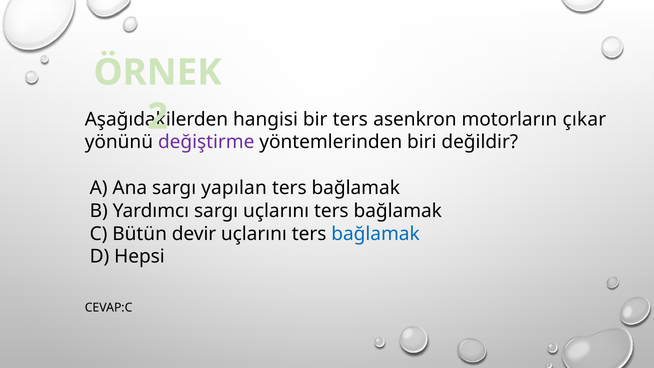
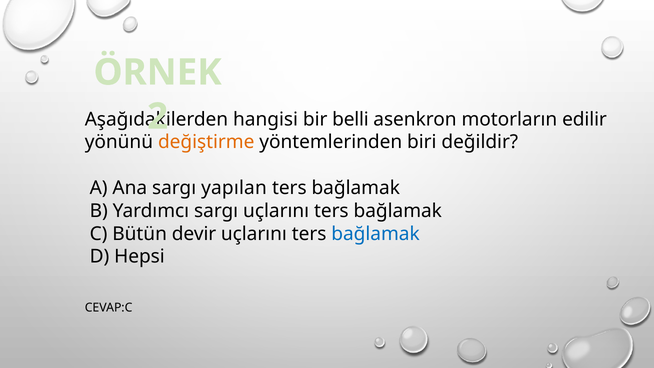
bir ters: ters -> belli
çıkar: çıkar -> edilir
değiştirme colour: purple -> orange
